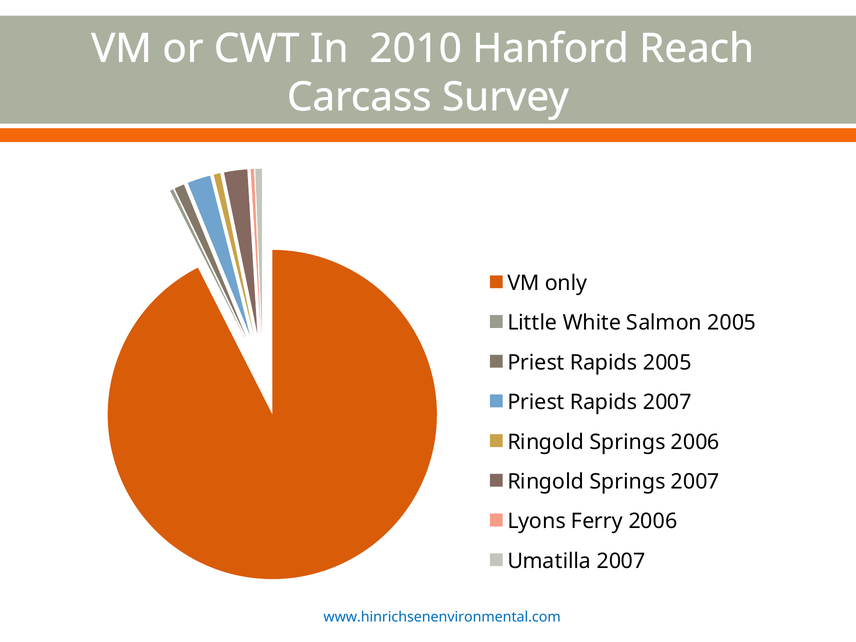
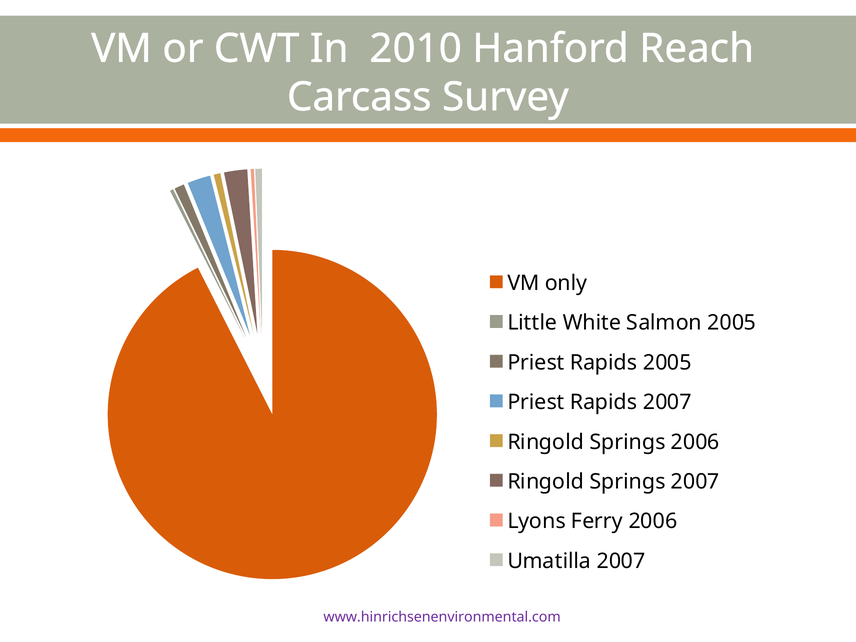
www.hinrichsenenvironmental.com colour: blue -> purple
